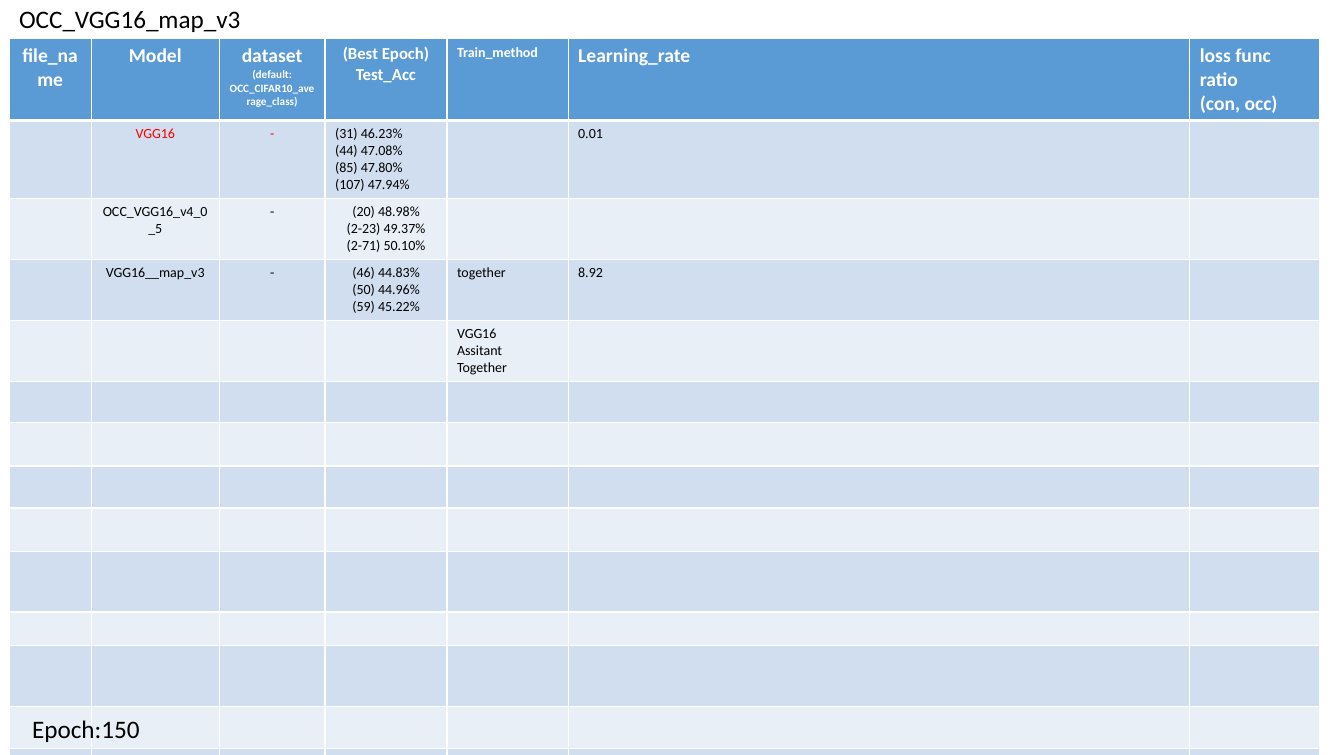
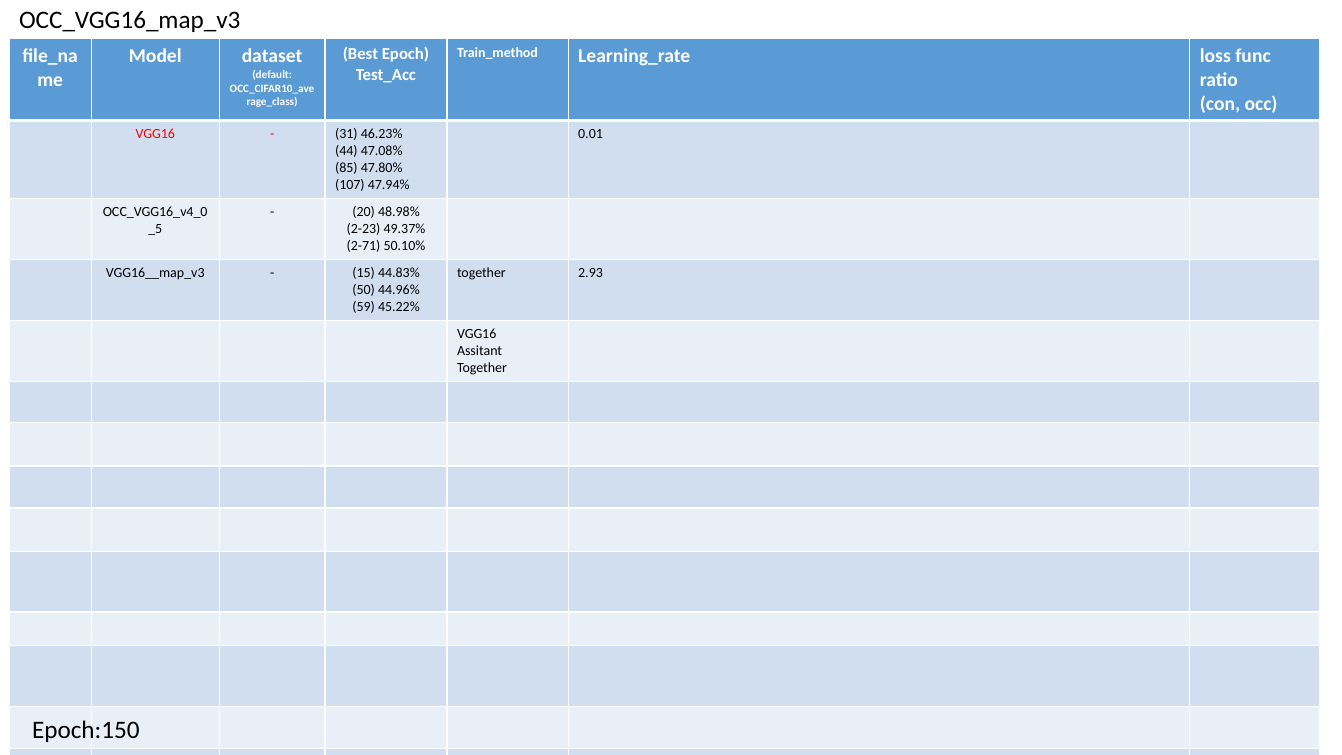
46: 46 -> 15
8.92: 8.92 -> 2.93
